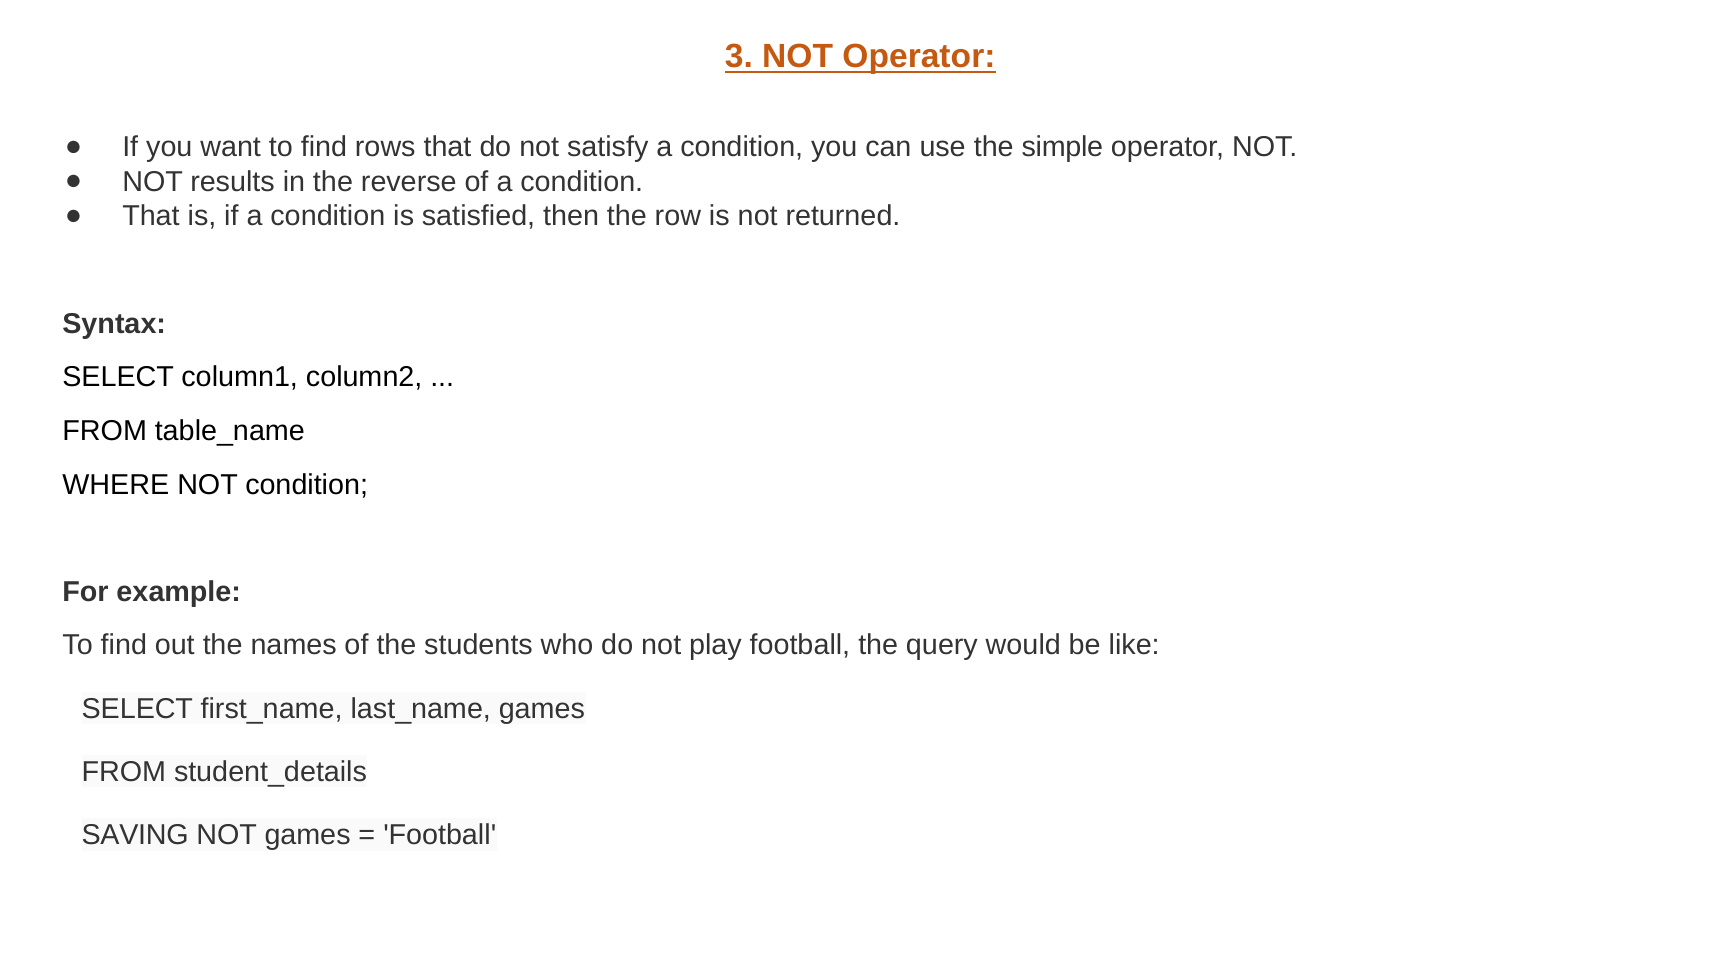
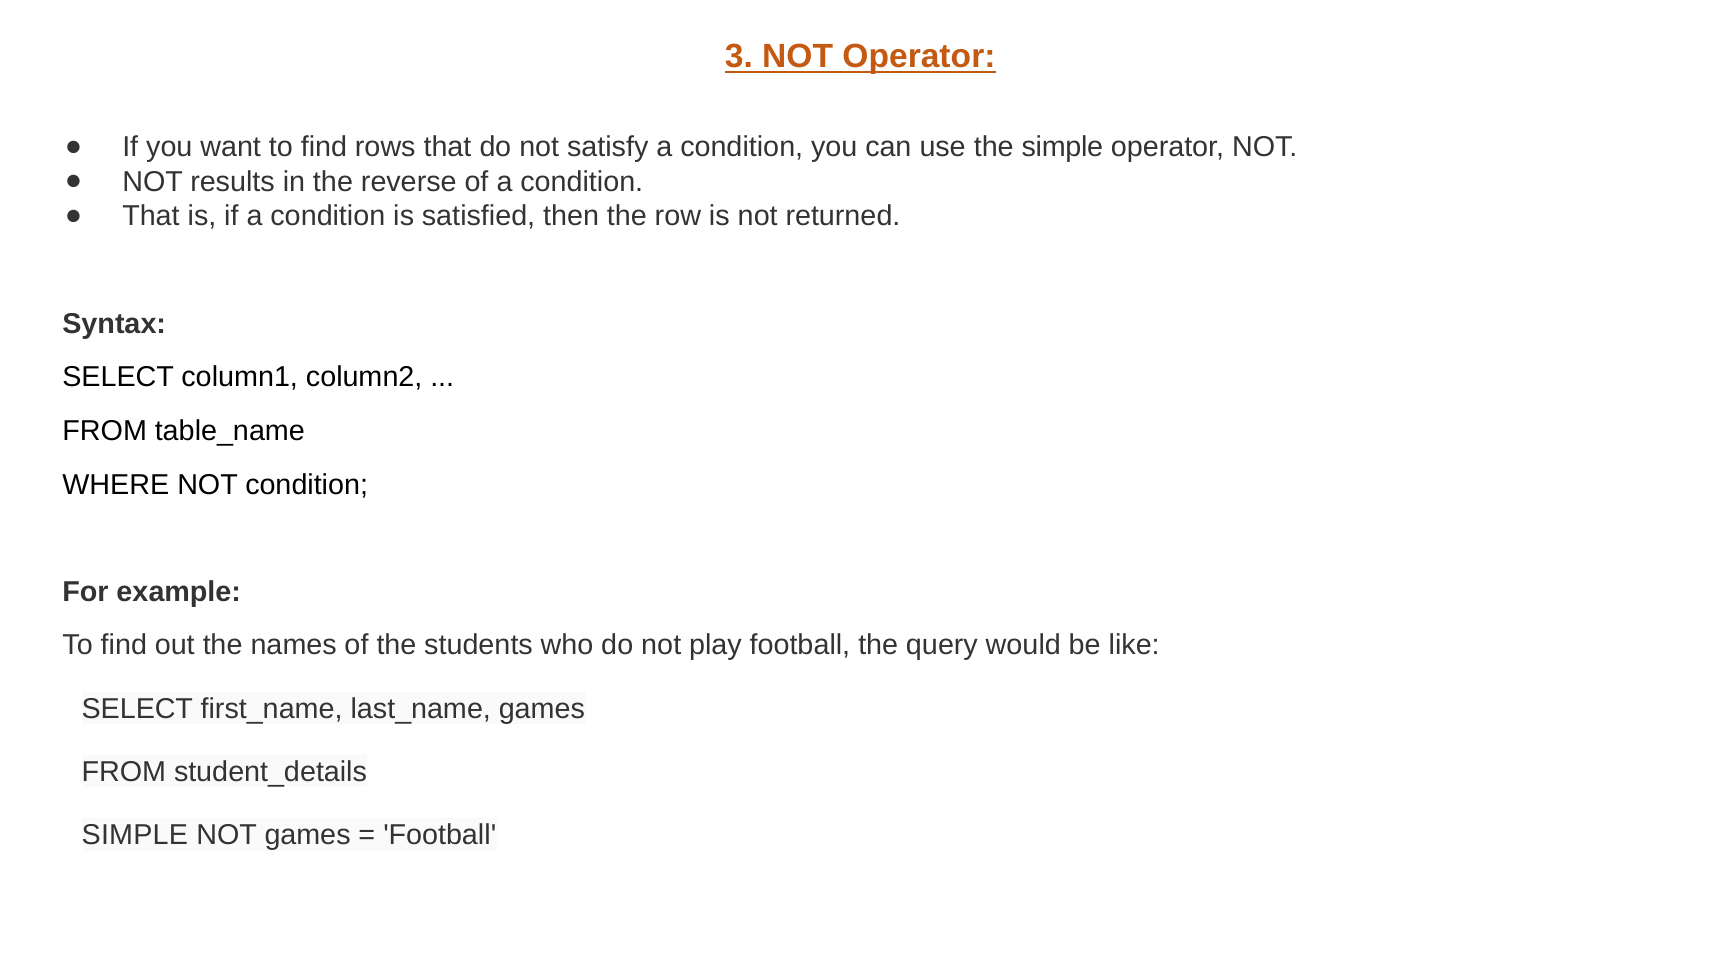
SAVING at (135, 835): SAVING -> SIMPLE
